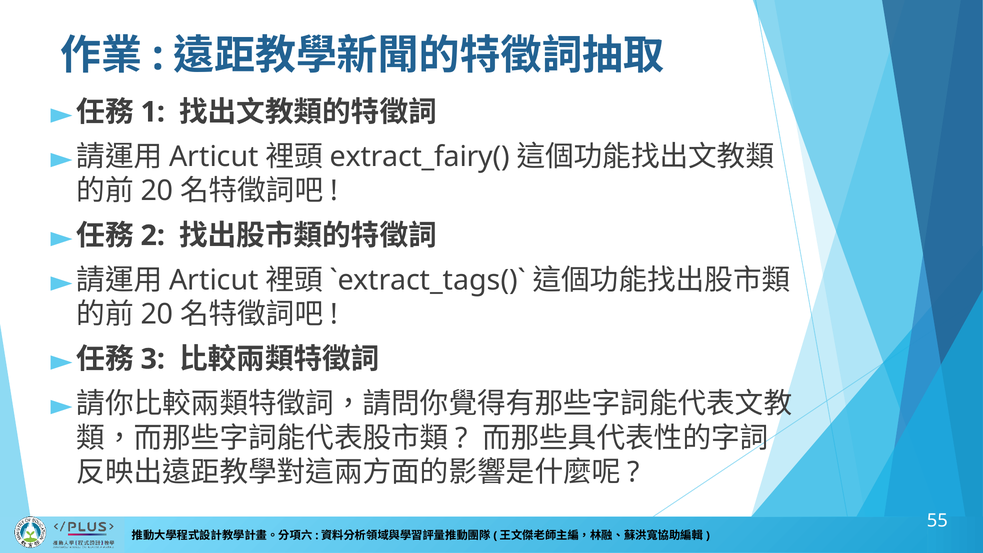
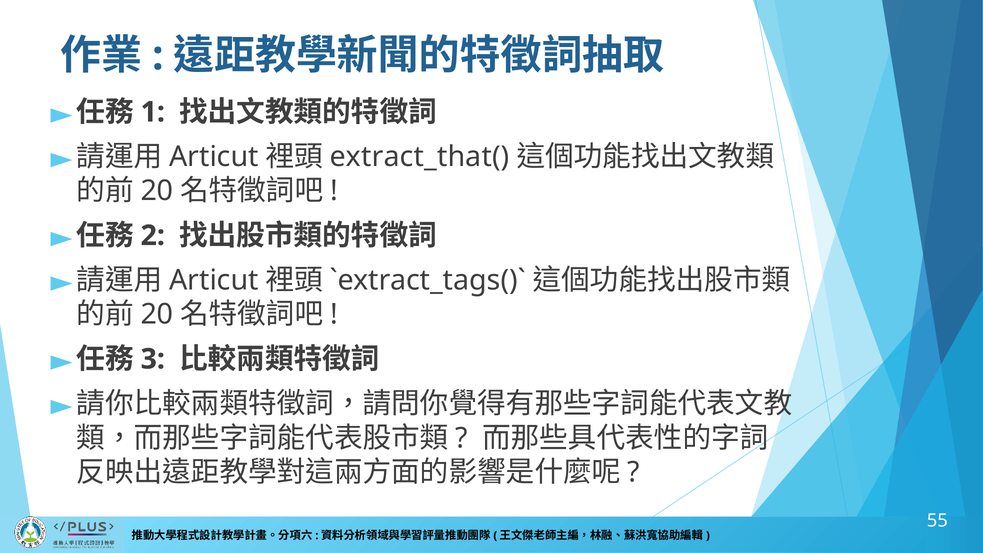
extract_fairy(: extract_fairy( -> extract_that(
